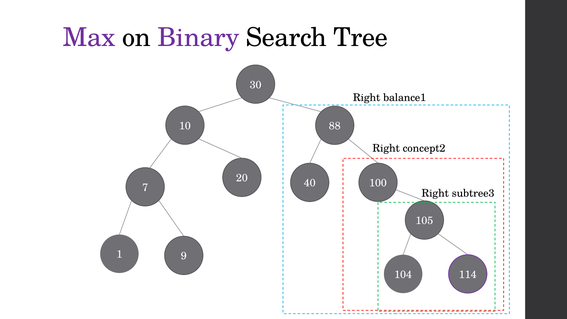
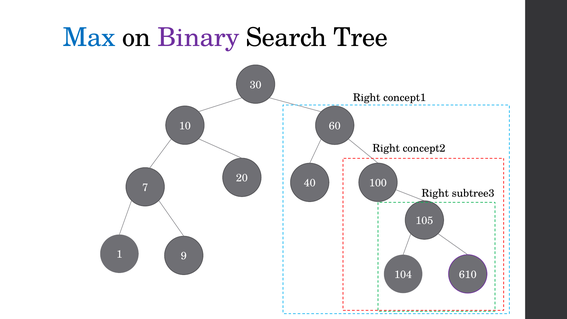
Max colour: purple -> blue
balance1: balance1 -> concept1
88: 88 -> 60
114: 114 -> 610
